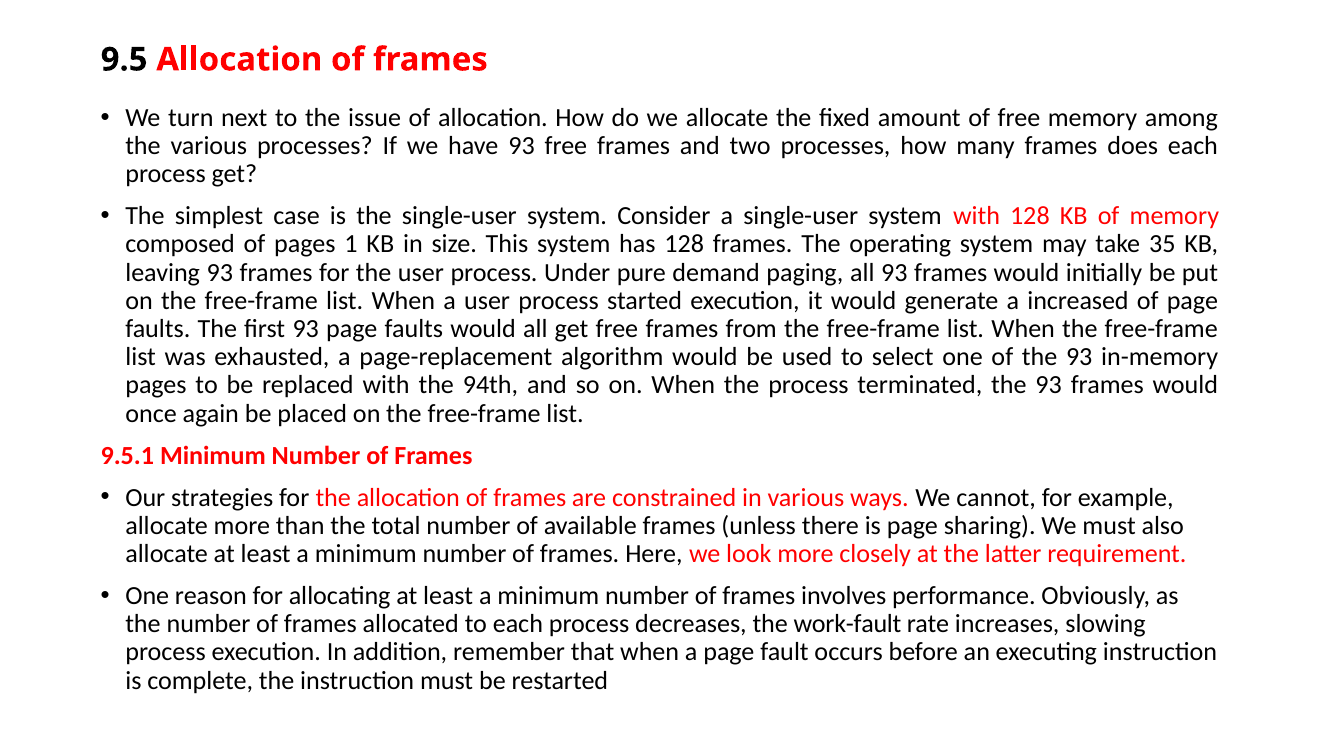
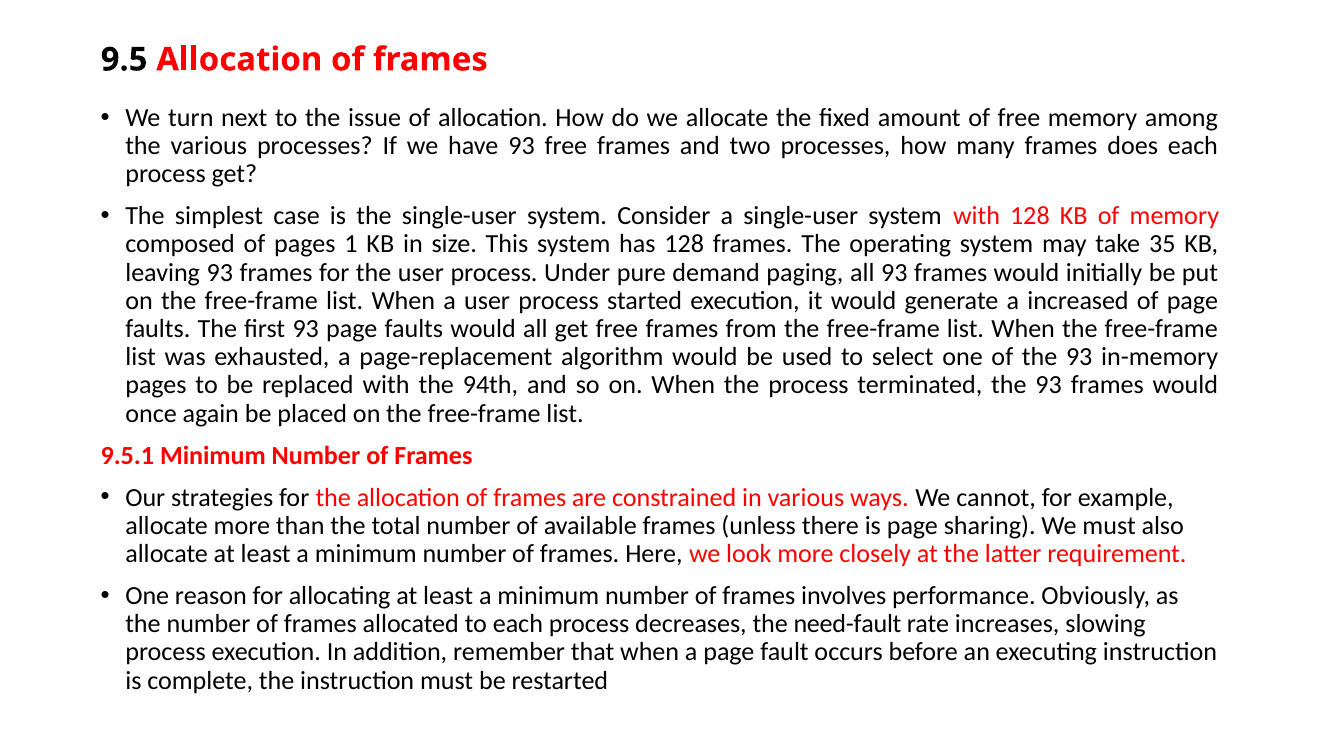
work-fault: work-fault -> need-fault
